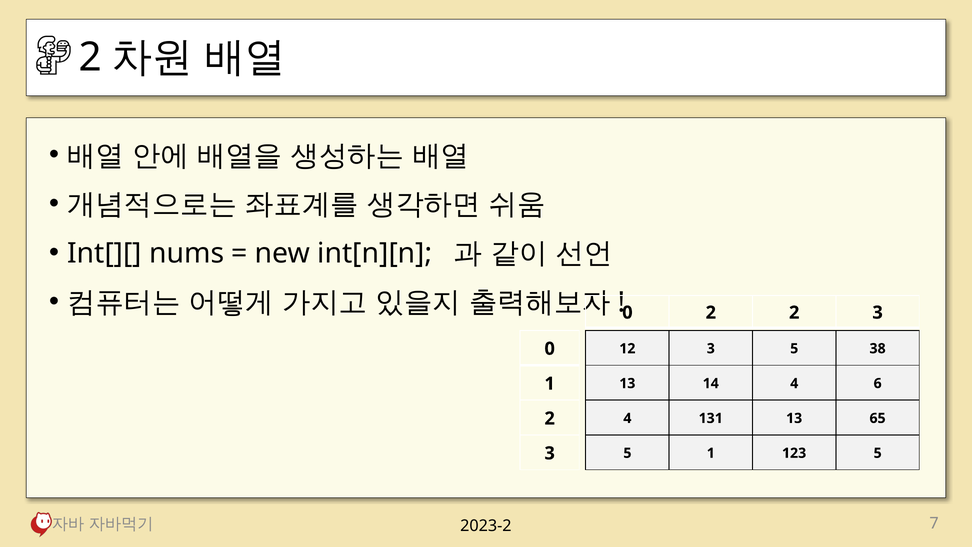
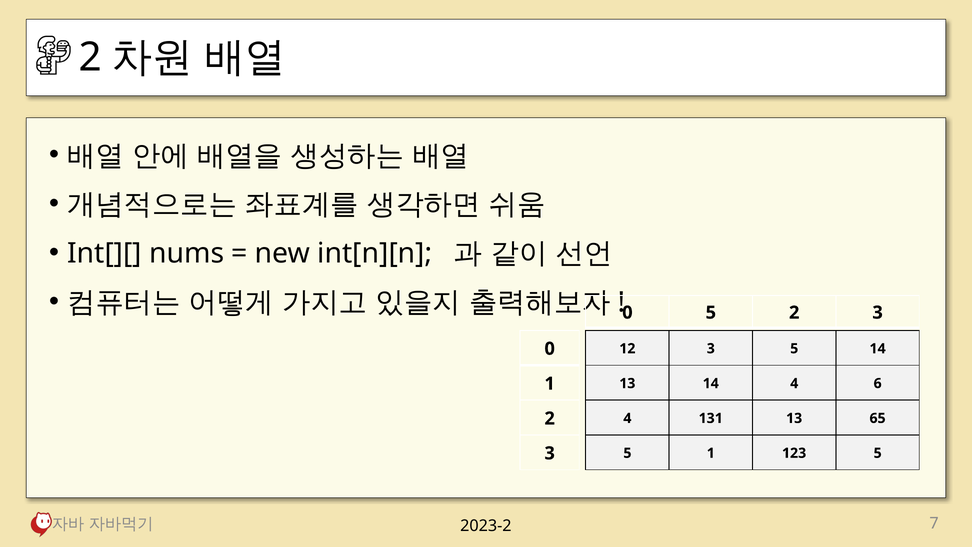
0 2: 2 -> 5
5 38: 38 -> 14
